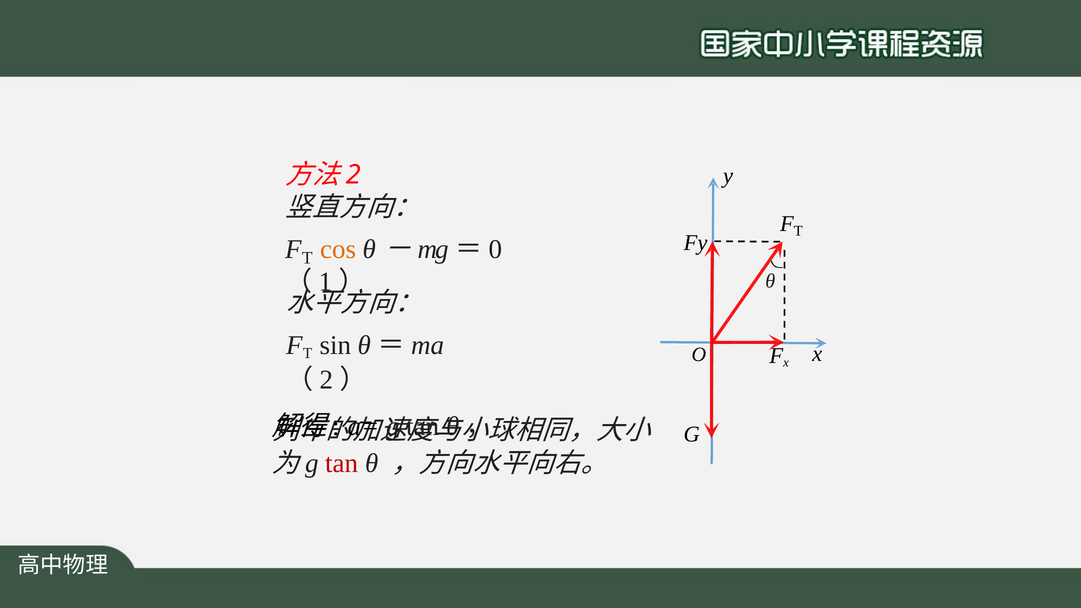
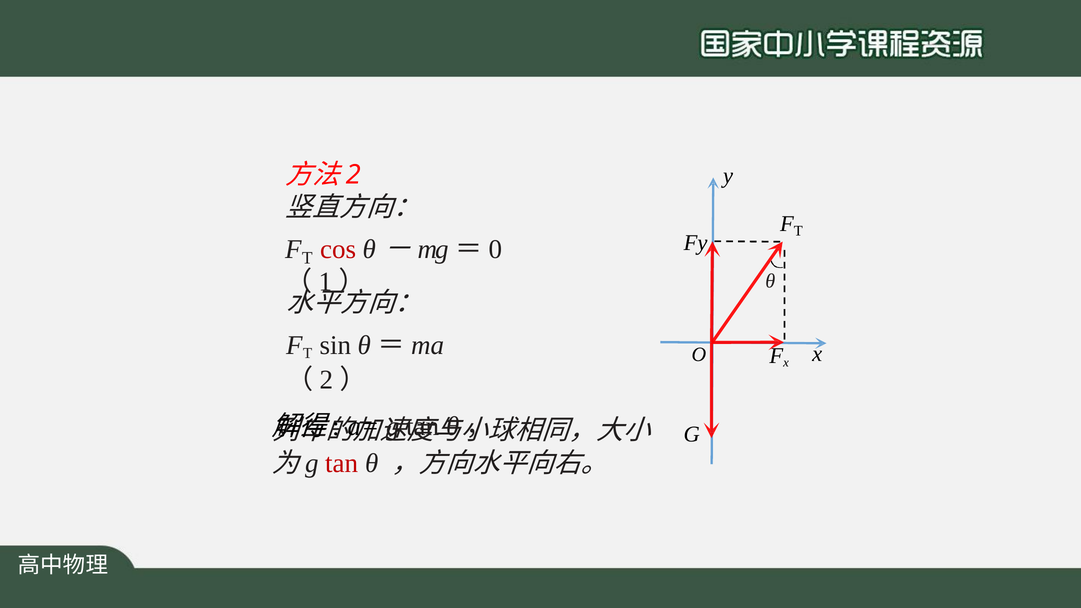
cos colour: orange -> red
